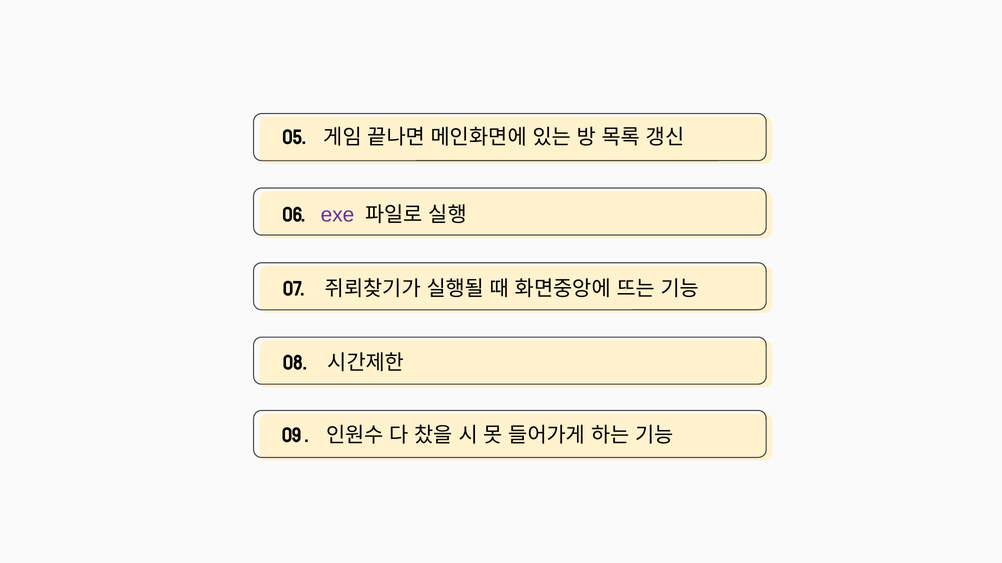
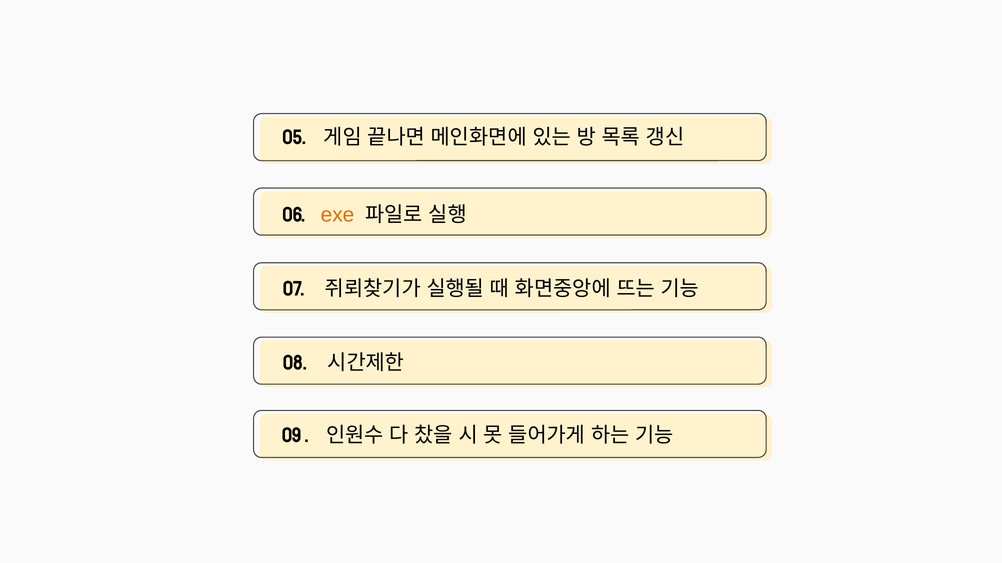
exe colour: purple -> orange
